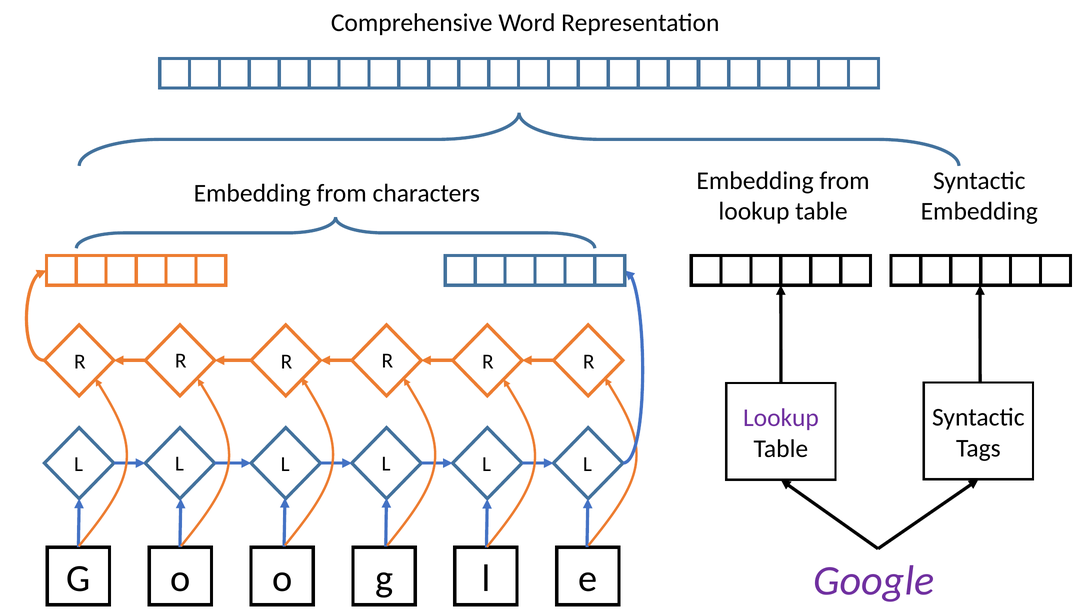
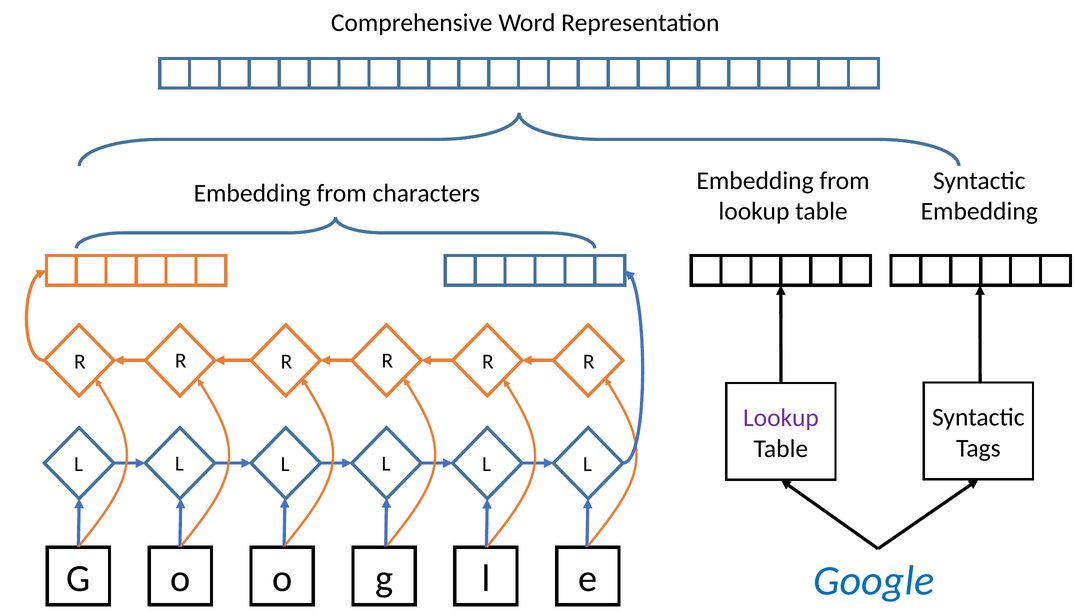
Google colour: purple -> blue
